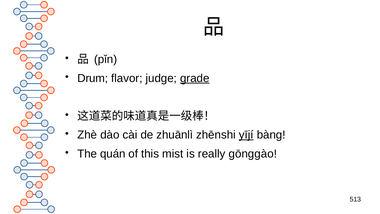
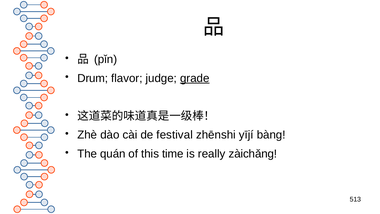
zhuānlì: zhuānlì -> festival
yījí underline: present -> none
mist: mist -> time
gōnggào: gōnggào -> zàichǎng
